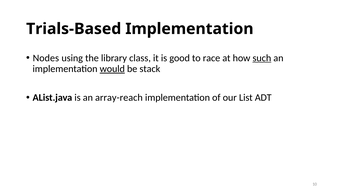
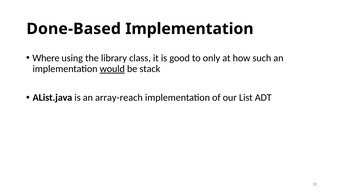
Trials-Based: Trials-Based -> Done-Based
Nodes: Nodes -> Where
race: race -> only
such underline: present -> none
